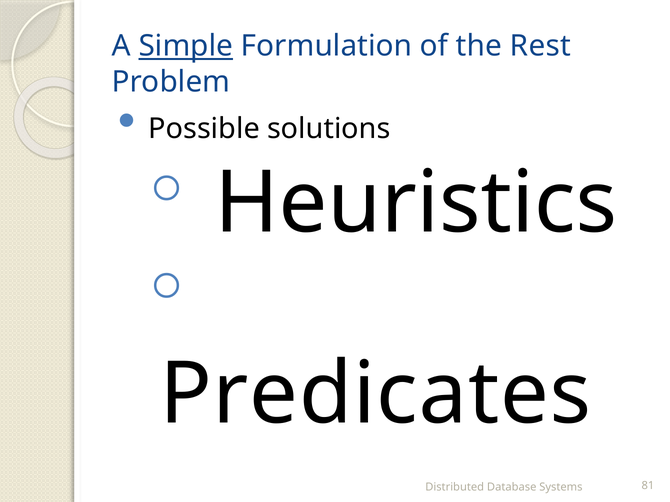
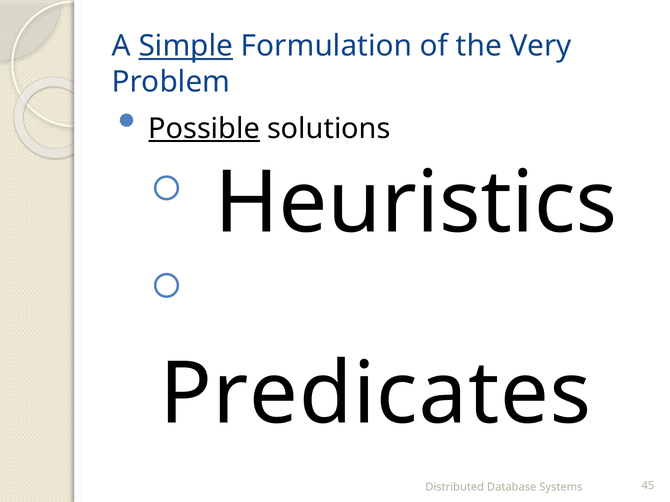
Rest: Rest -> Very
Possible underline: none -> present
81: 81 -> 45
